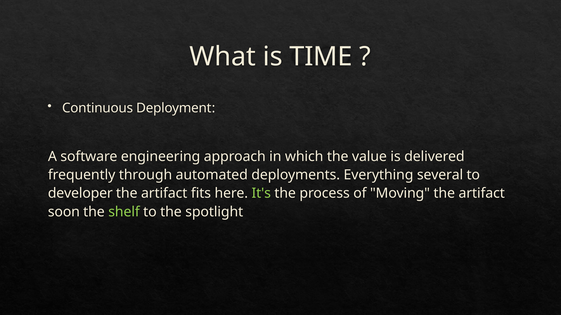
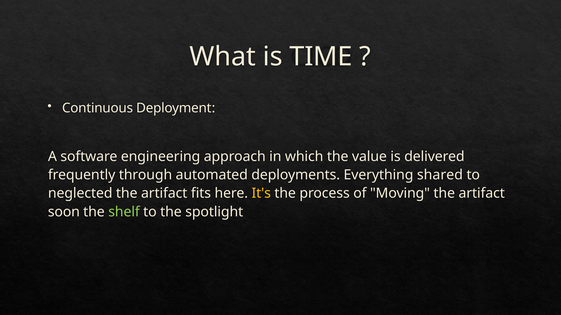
several: several -> shared
developer: developer -> neglected
It's colour: light green -> yellow
